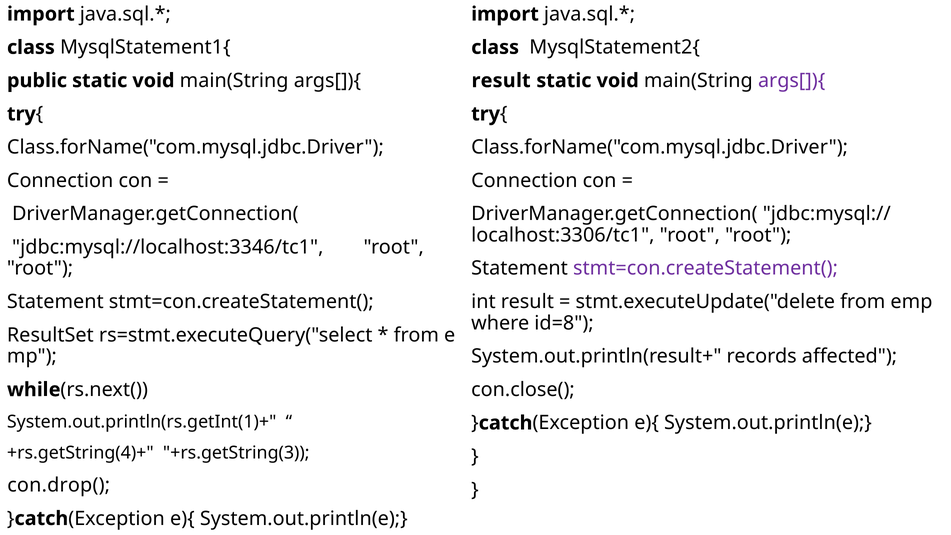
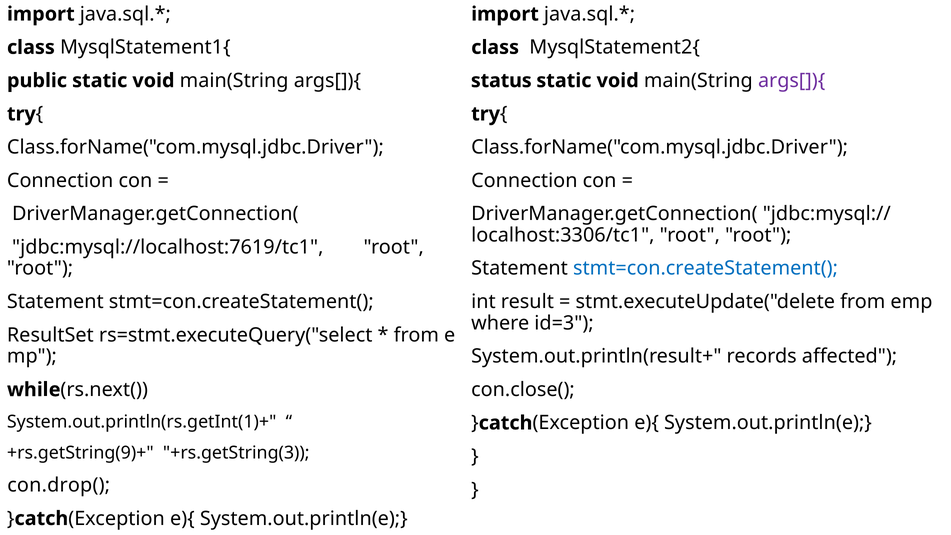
result at (501, 81): result -> status
jdbc:mysql://localhost:3346/tc1: jdbc:mysql://localhost:3346/tc1 -> jdbc:mysql://localhost:7619/tc1
stmt=con.createStatement( at (706, 268) colour: purple -> blue
id=8: id=8 -> id=3
+rs.getString(4)+: +rs.getString(4)+ -> +rs.getString(9)+
